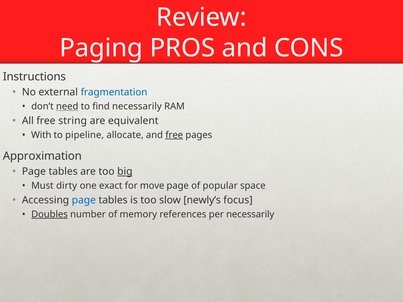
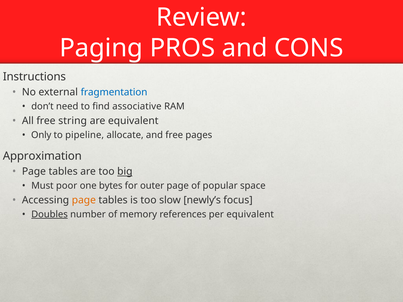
need underline: present -> none
find necessarily: necessarily -> associative
With: With -> Only
free at (174, 135) underline: present -> none
dirty: dirty -> poor
exact: exact -> bytes
move: move -> outer
page at (84, 200) colour: blue -> orange
per necessarily: necessarily -> equivalent
